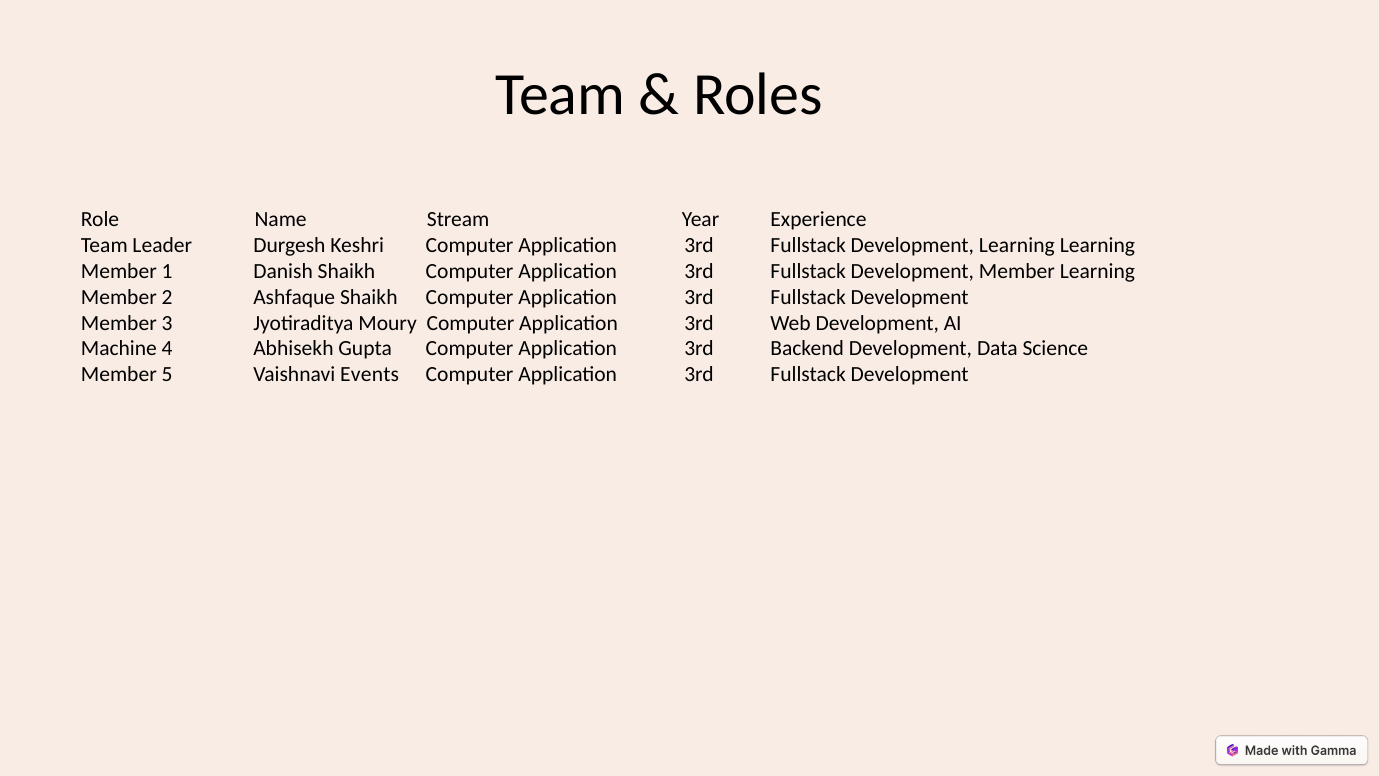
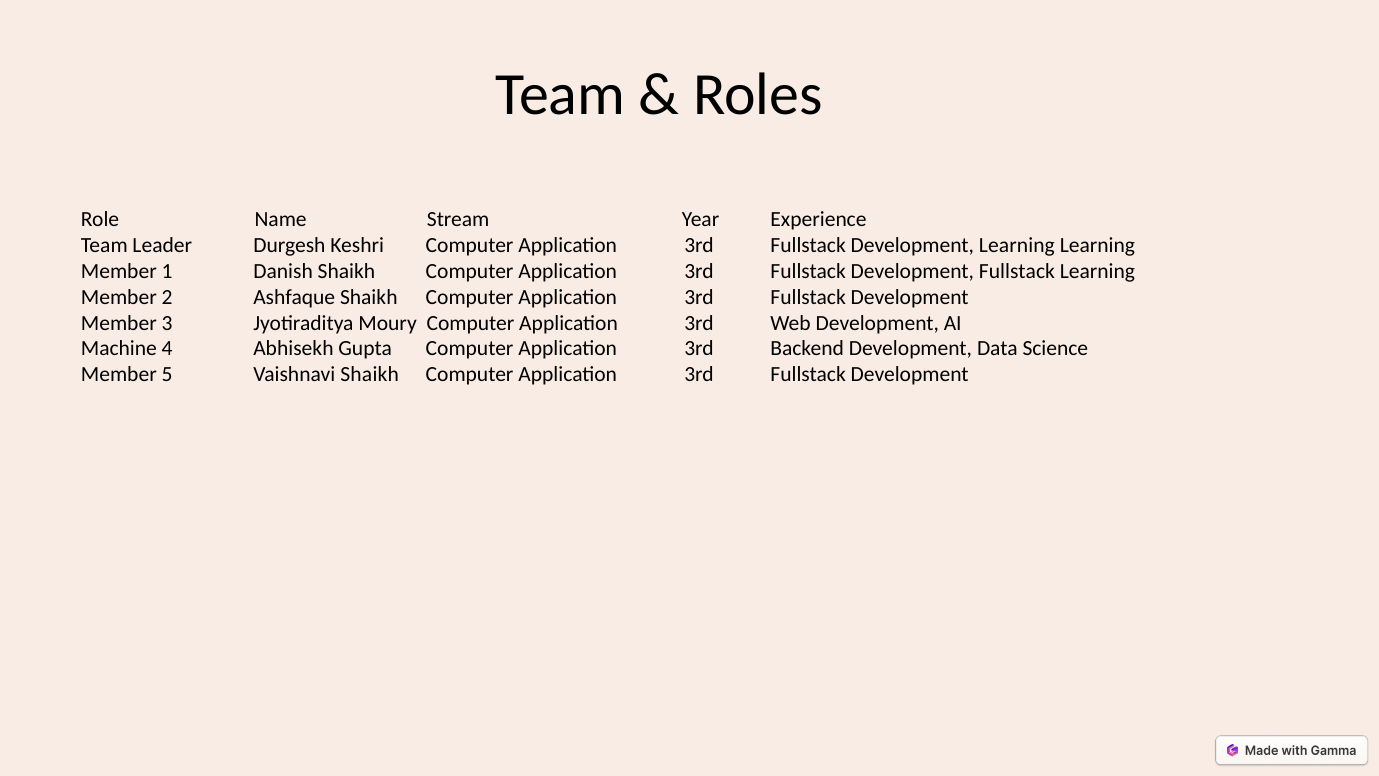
Member at (1017, 271): Member -> Fullstack
Vaishnavi Events: Events -> Shaikh
